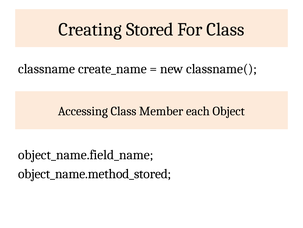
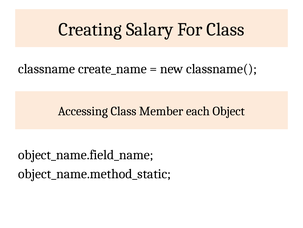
Stored: Stored -> Salary
object_name.method_stored: object_name.method_stored -> object_name.method_static
